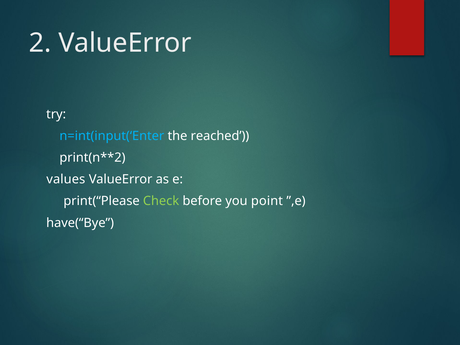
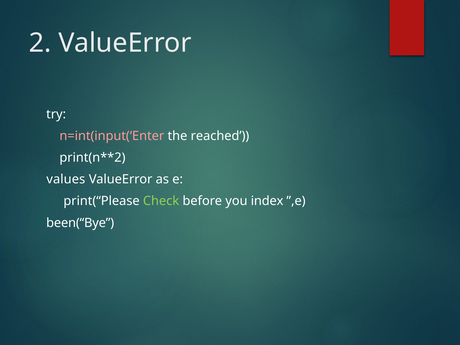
n=int(input(‘Enter colour: light blue -> pink
point: point -> index
have(“Bye: have(“Bye -> been(“Bye
